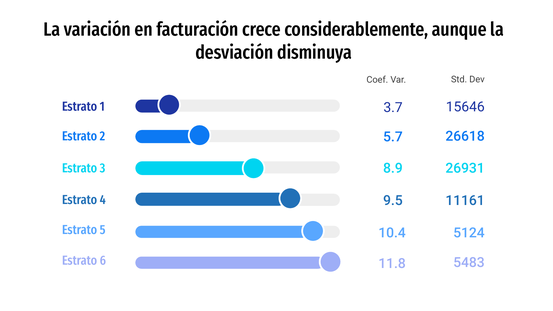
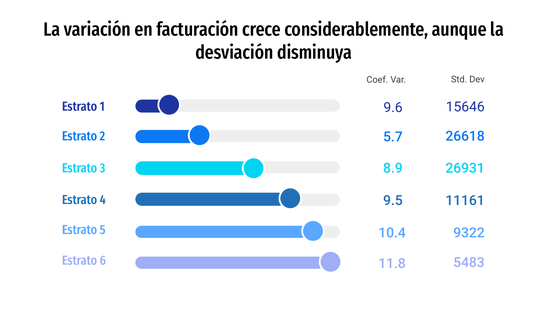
3.7: 3.7 -> 9.6
5124: 5124 -> 9322
